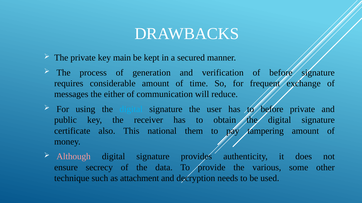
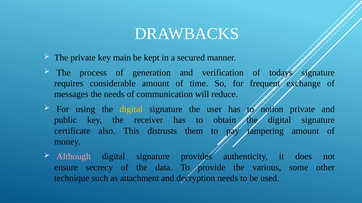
of before: before -> todays
the either: either -> needs
digital at (131, 109) colour: light blue -> yellow
to before: before -> notion
national: national -> distrusts
